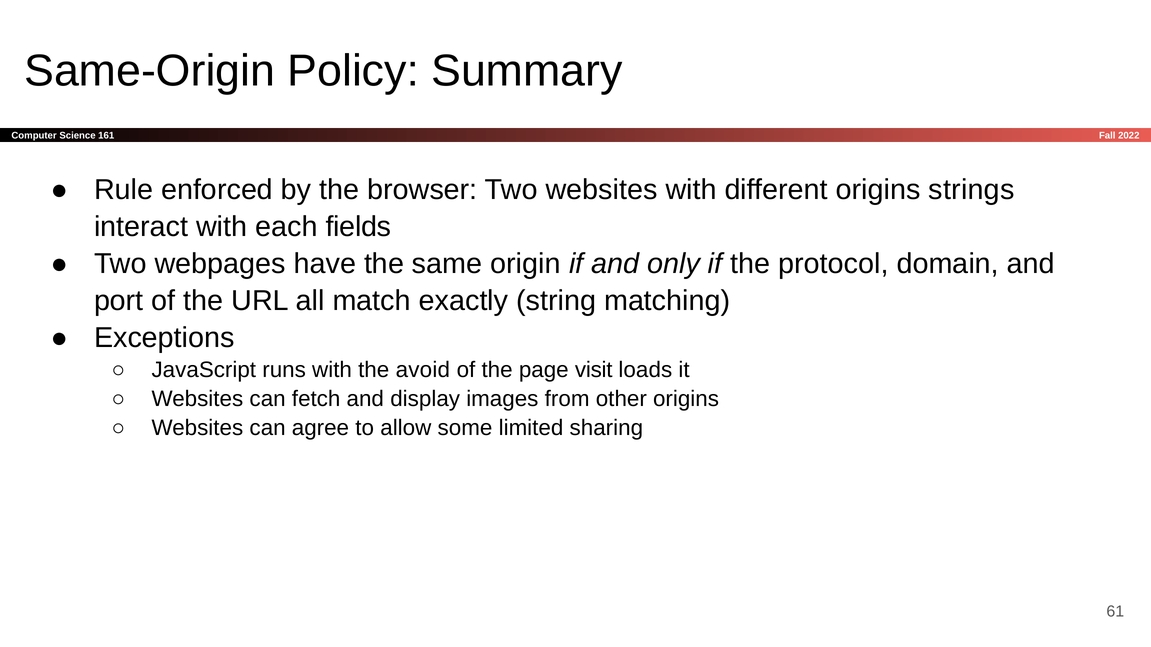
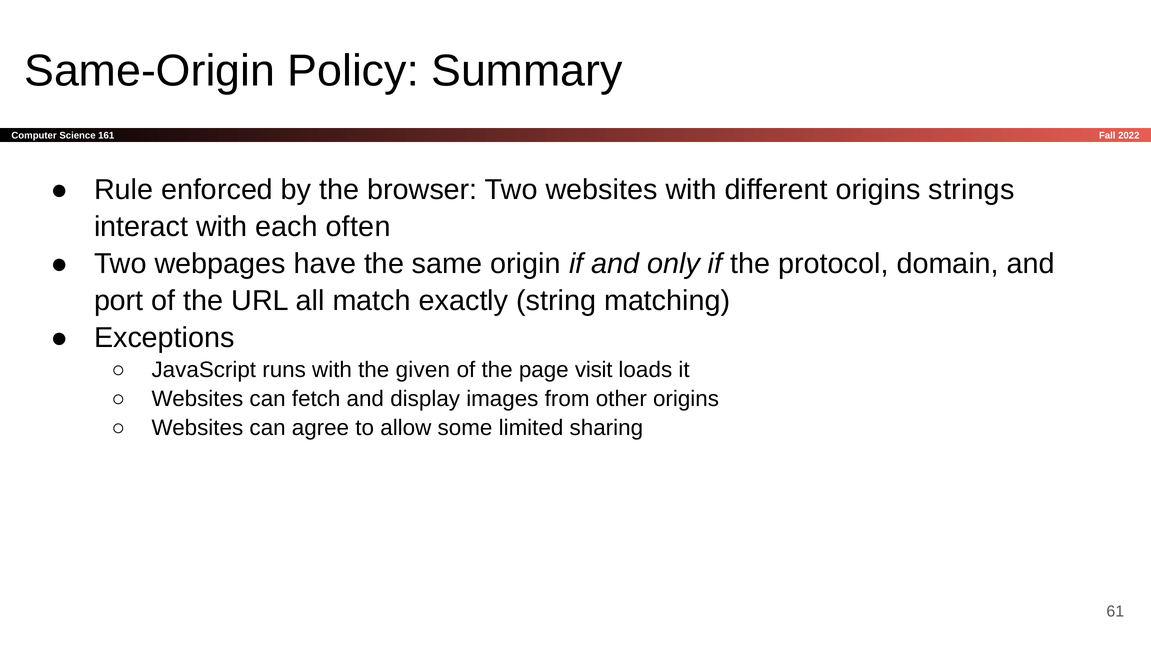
fields: fields -> often
avoid: avoid -> given
